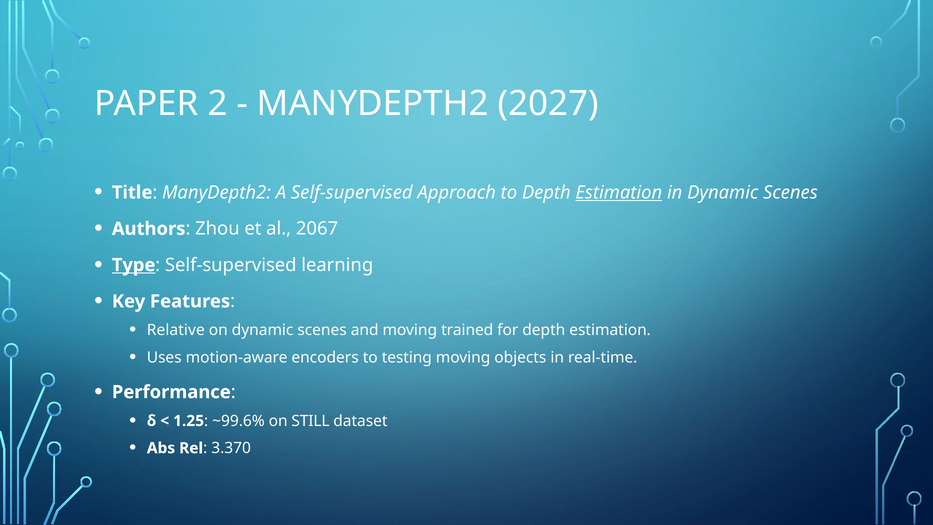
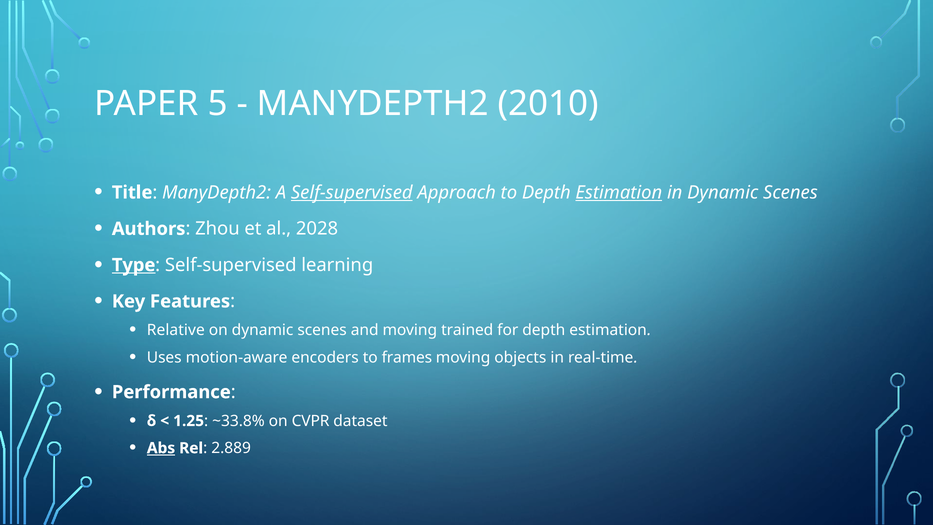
2: 2 -> 5
2027: 2027 -> 2010
Self-supervised at (352, 192) underline: none -> present
2067: 2067 -> 2028
testing: testing -> frames
~99.6%: ~99.6% -> ~33.8%
STILL: STILL -> CVPR
Abs underline: none -> present
3.370: 3.370 -> 2.889
